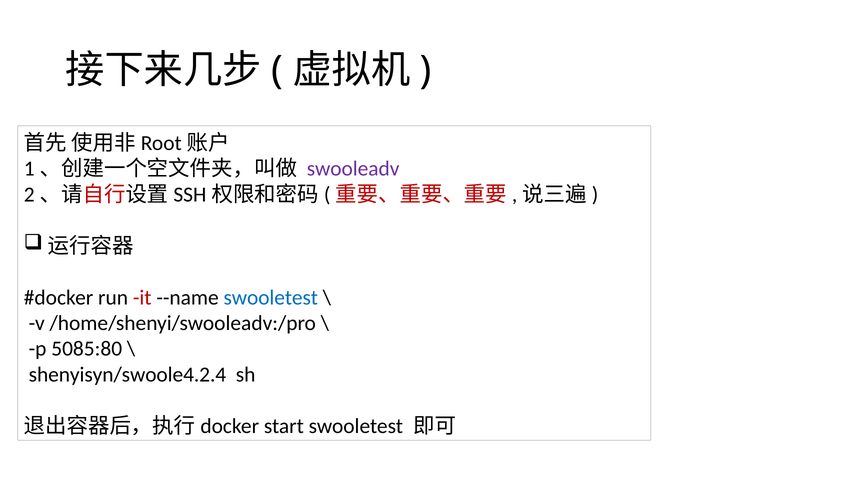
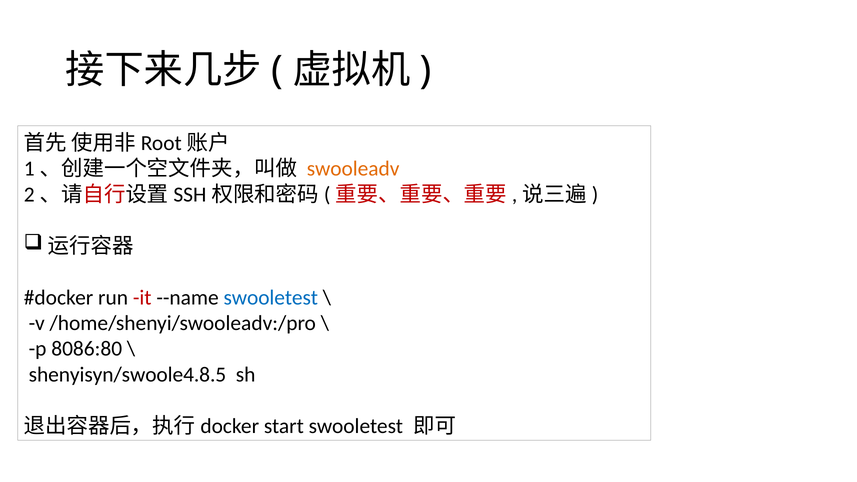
swooleadv colour: purple -> orange
5085:80: 5085:80 -> 8086:80
shenyisyn/swoole4.2.4: shenyisyn/swoole4.2.4 -> shenyisyn/swoole4.8.5
